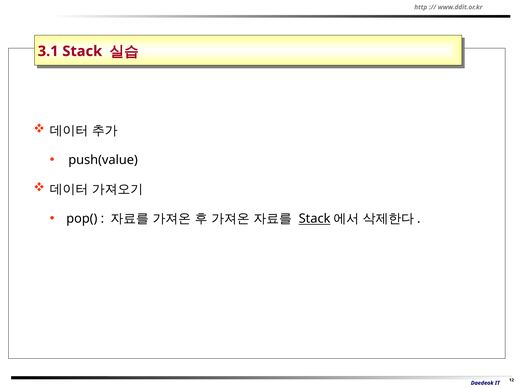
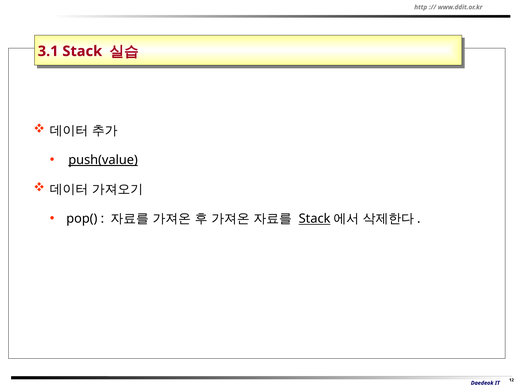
push(value underline: none -> present
